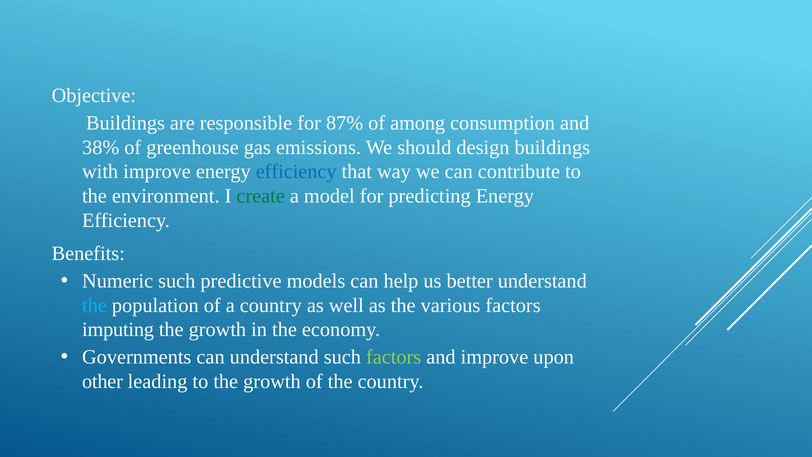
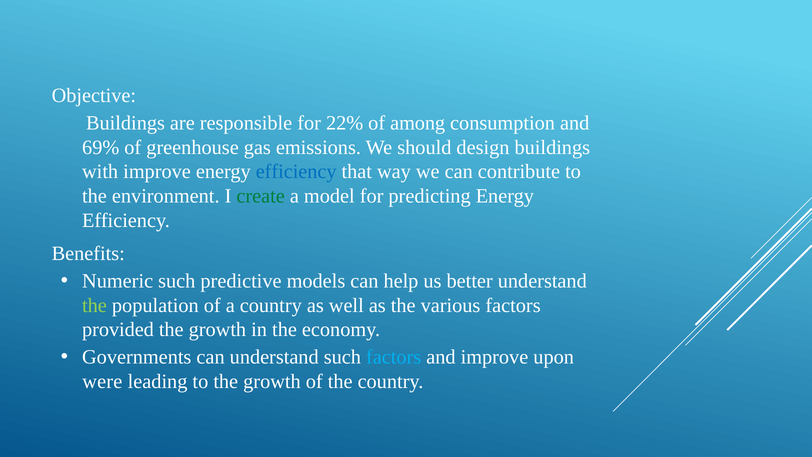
87%: 87% -> 22%
38%: 38% -> 69%
the at (94, 305) colour: light blue -> light green
imputing: imputing -> provided
factors at (394, 357) colour: light green -> light blue
other: other -> were
